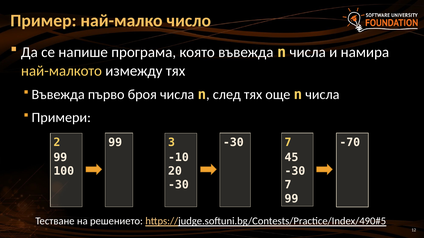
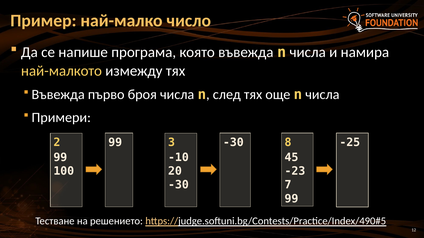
99 7: 7 -> 8
-70: -70 -> -25
-30 at (295, 171): -30 -> -23
